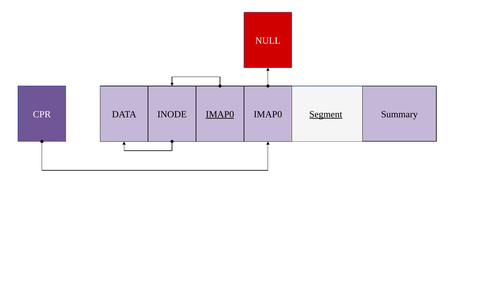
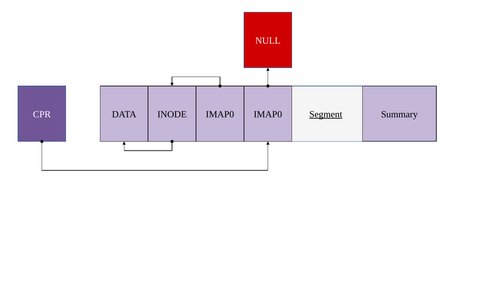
IMAP0 at (220, 115) underline: present -> none
